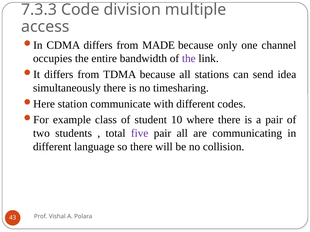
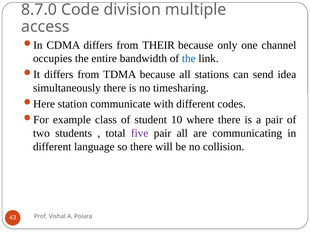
7.3.3: 7.3.3 -> 8.7.0
MADE: MADE -> THEIR
the at (189, 59) colour: purple -> blue
